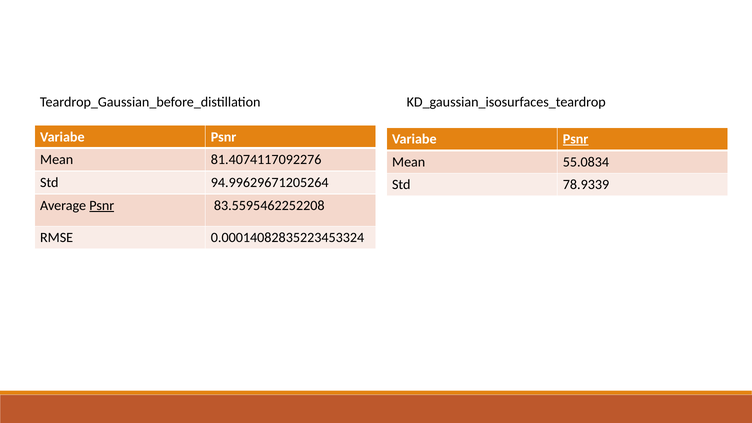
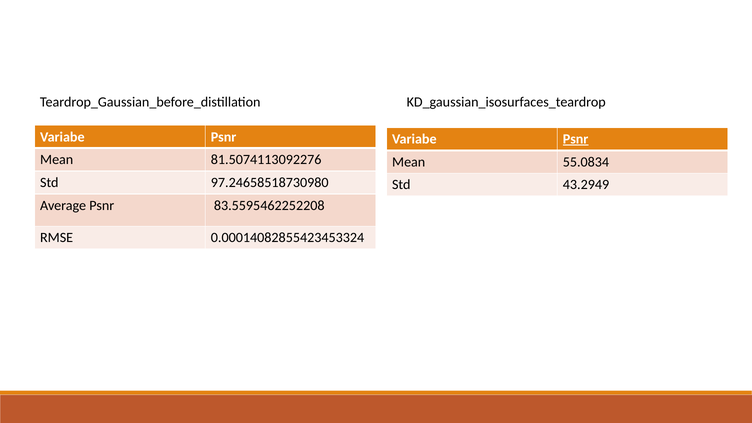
81.4074117092276: 81.4074117092276 -> 81.5074113092276
94.99629671205264: 94.99629671205264 -> 97.24658518730980
78.9339: 78.9339 -> 43.2949
Psnr at (102, 206) underline: present -> none
0.00014082835223453324: 0.00014082835223453324 -> 0.00014082855423453324
